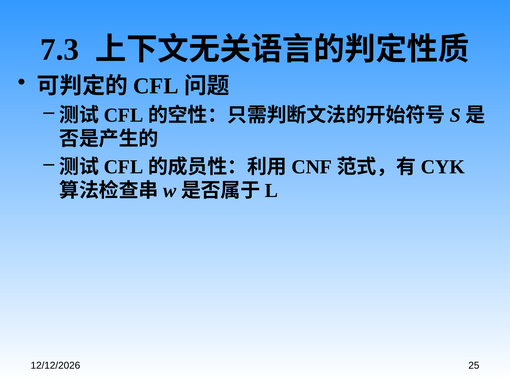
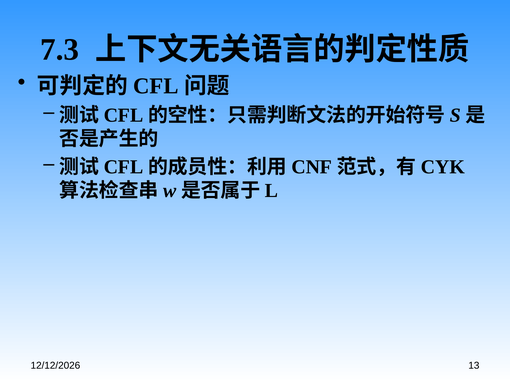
25: 25 -> 13
